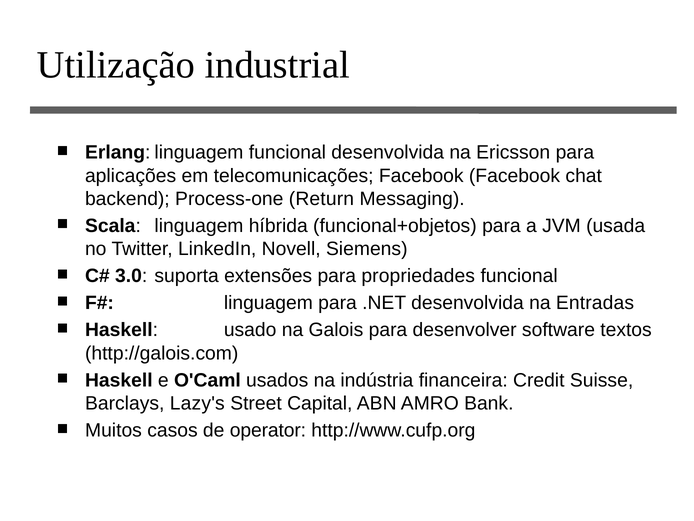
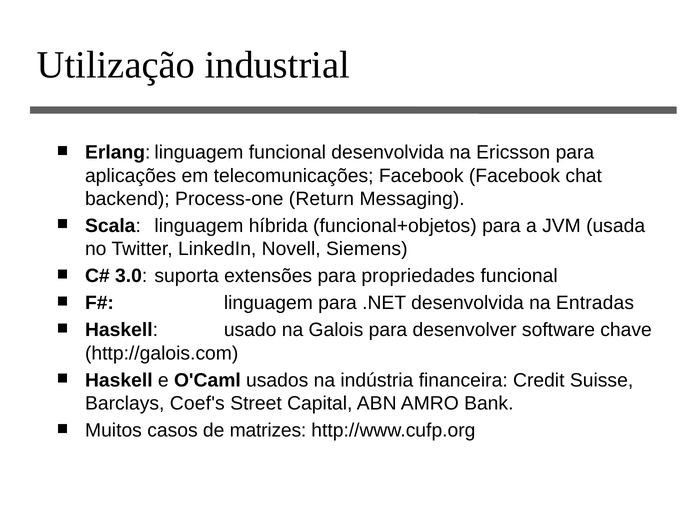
textos: textos -> chave
Lazy's: Lazy's -> Coef's
operator: operator -> matrizes
